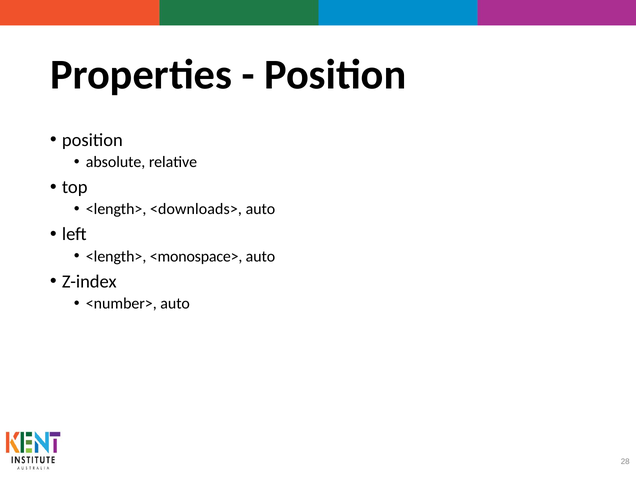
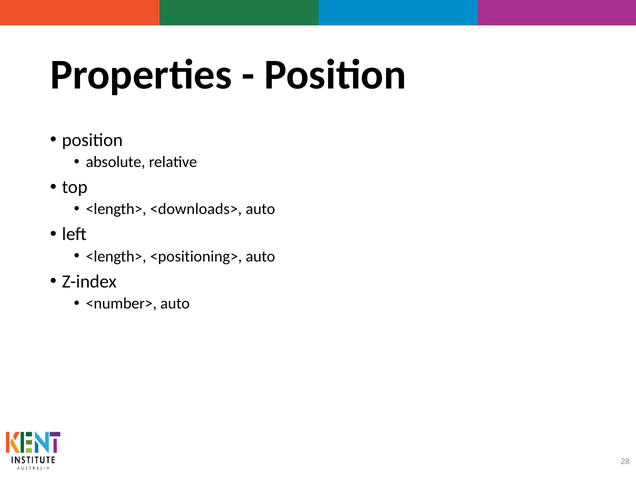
<monospace>: <monospace> -> <positioning>
